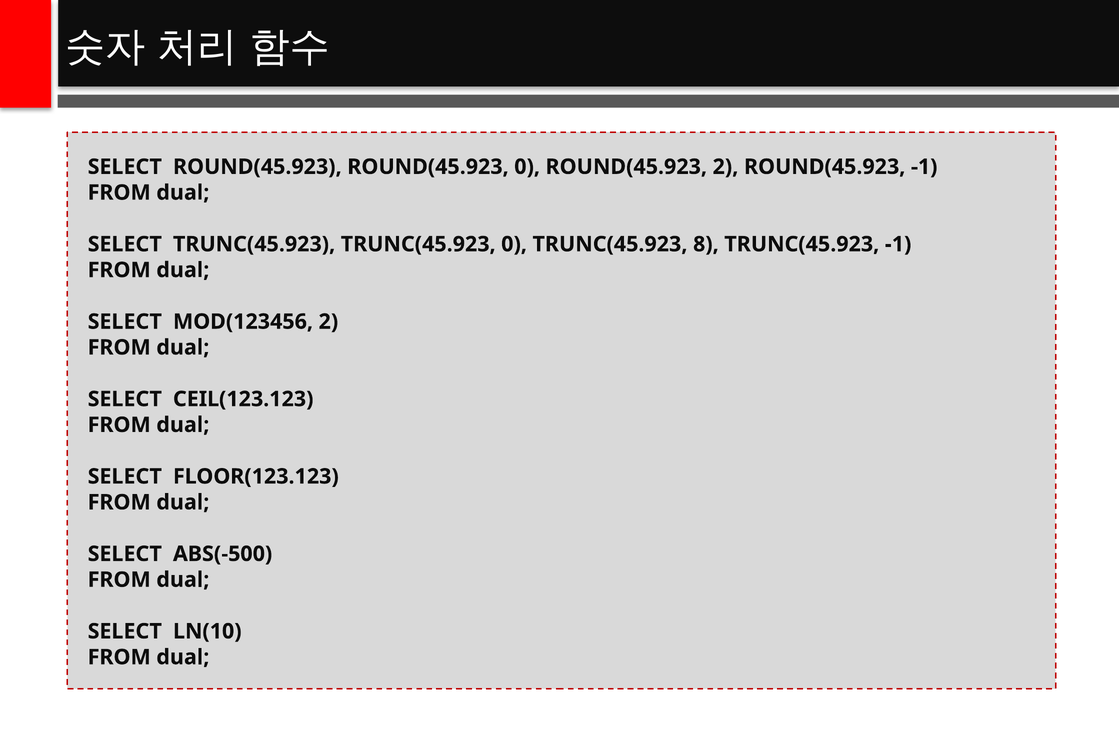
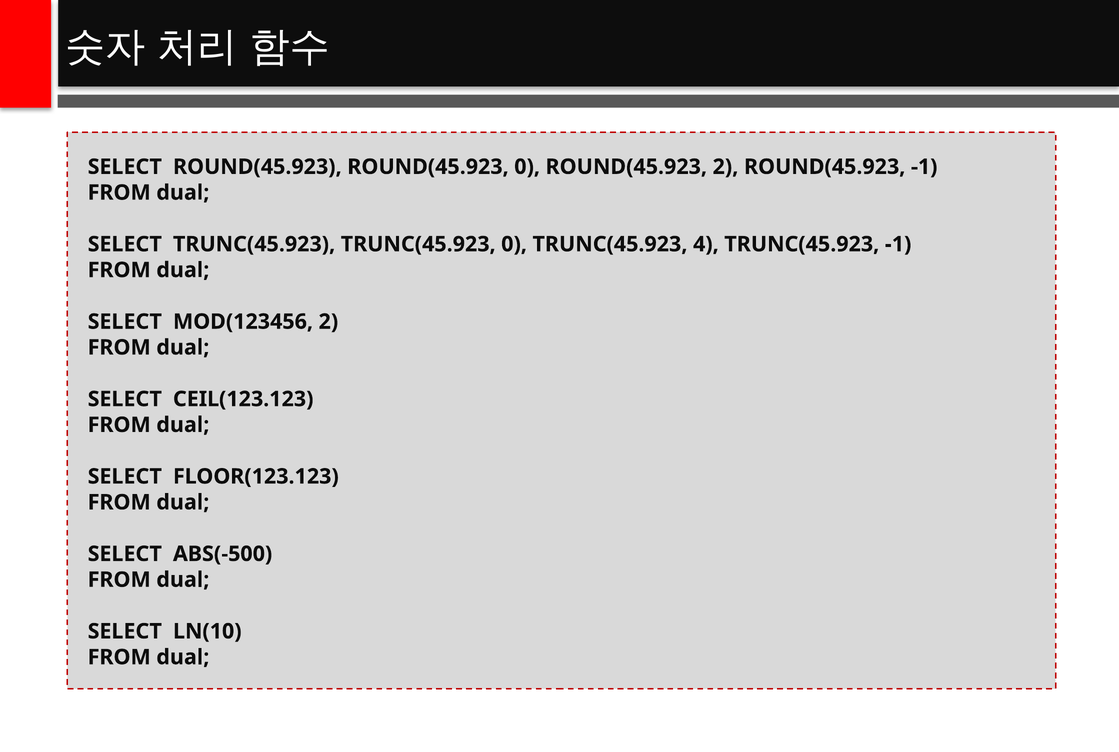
8: 8 -> 4
